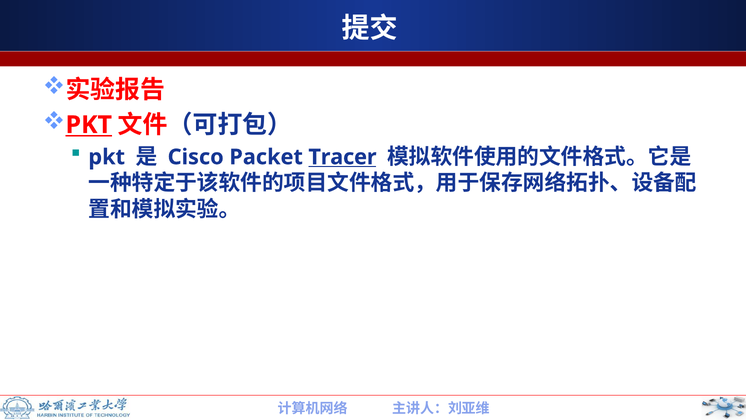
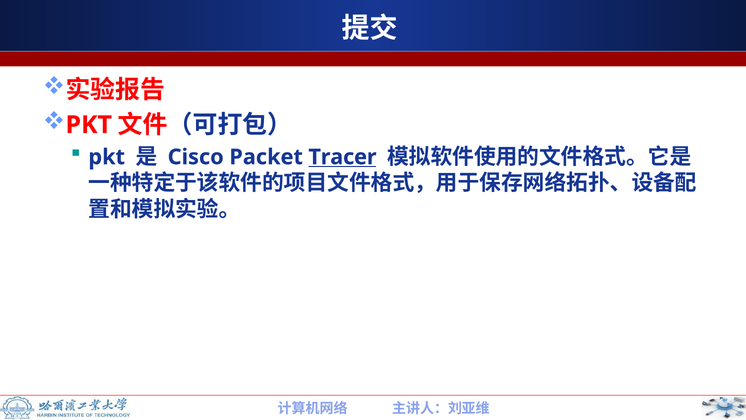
PKT at (89, 125) underline: present -> none
